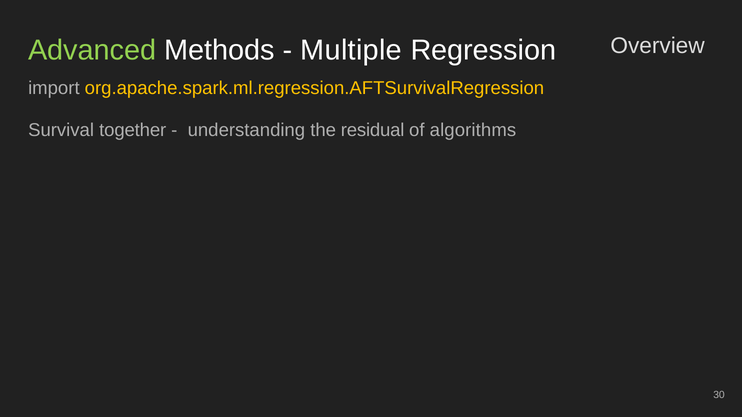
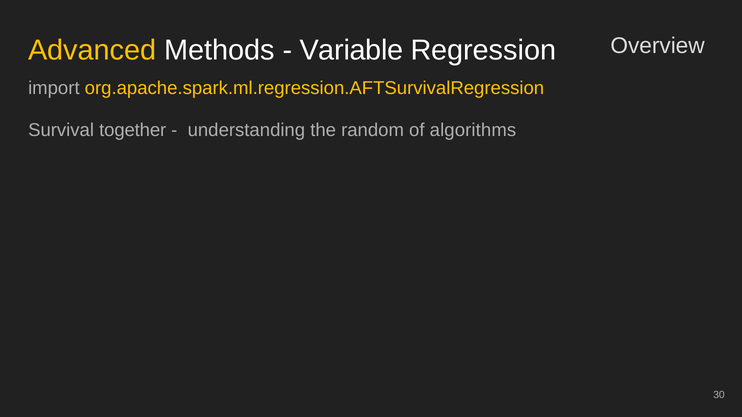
Advanced colour: light green -> yellow
Multiple: Multiple -> Variable
residual: residual -> random
